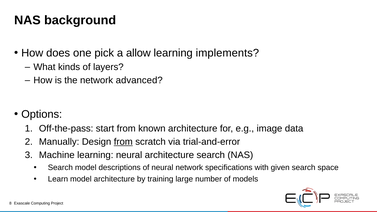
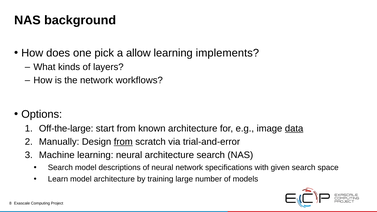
advanced: advanced -> workflows
Off-the-pass: Off-the-pass -> Off-the-large
data underline: none -> present
